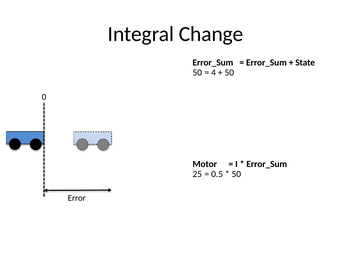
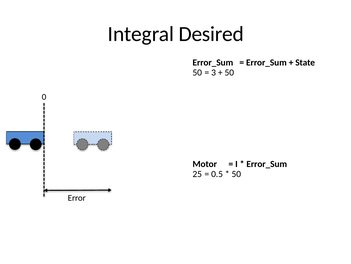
Change: Change -> Desired
4: 4 -> 3
